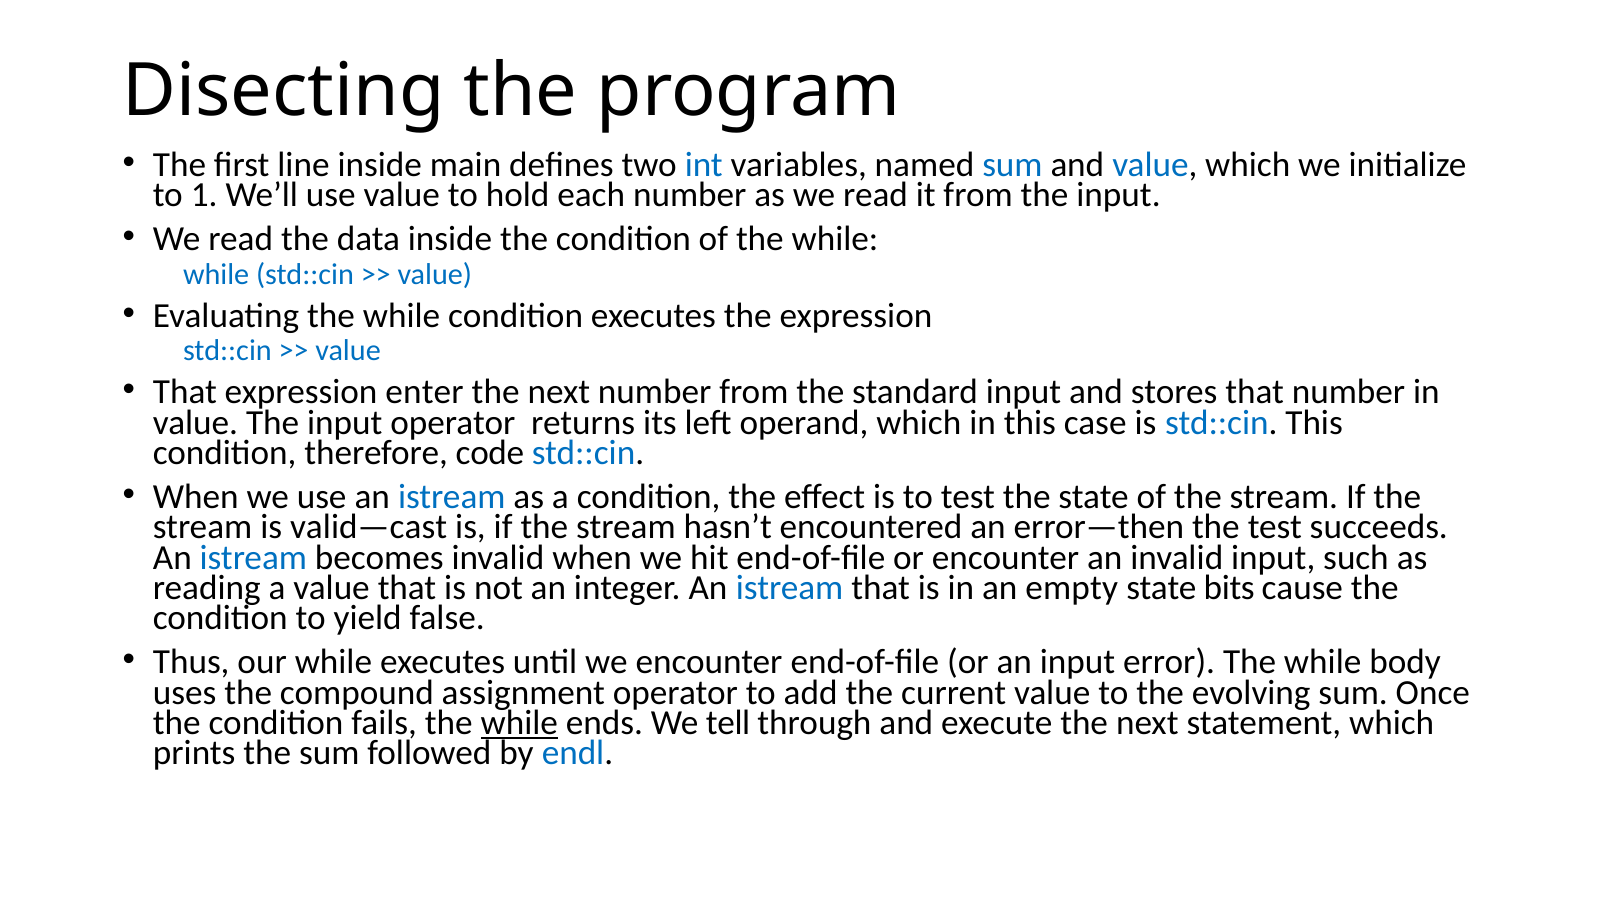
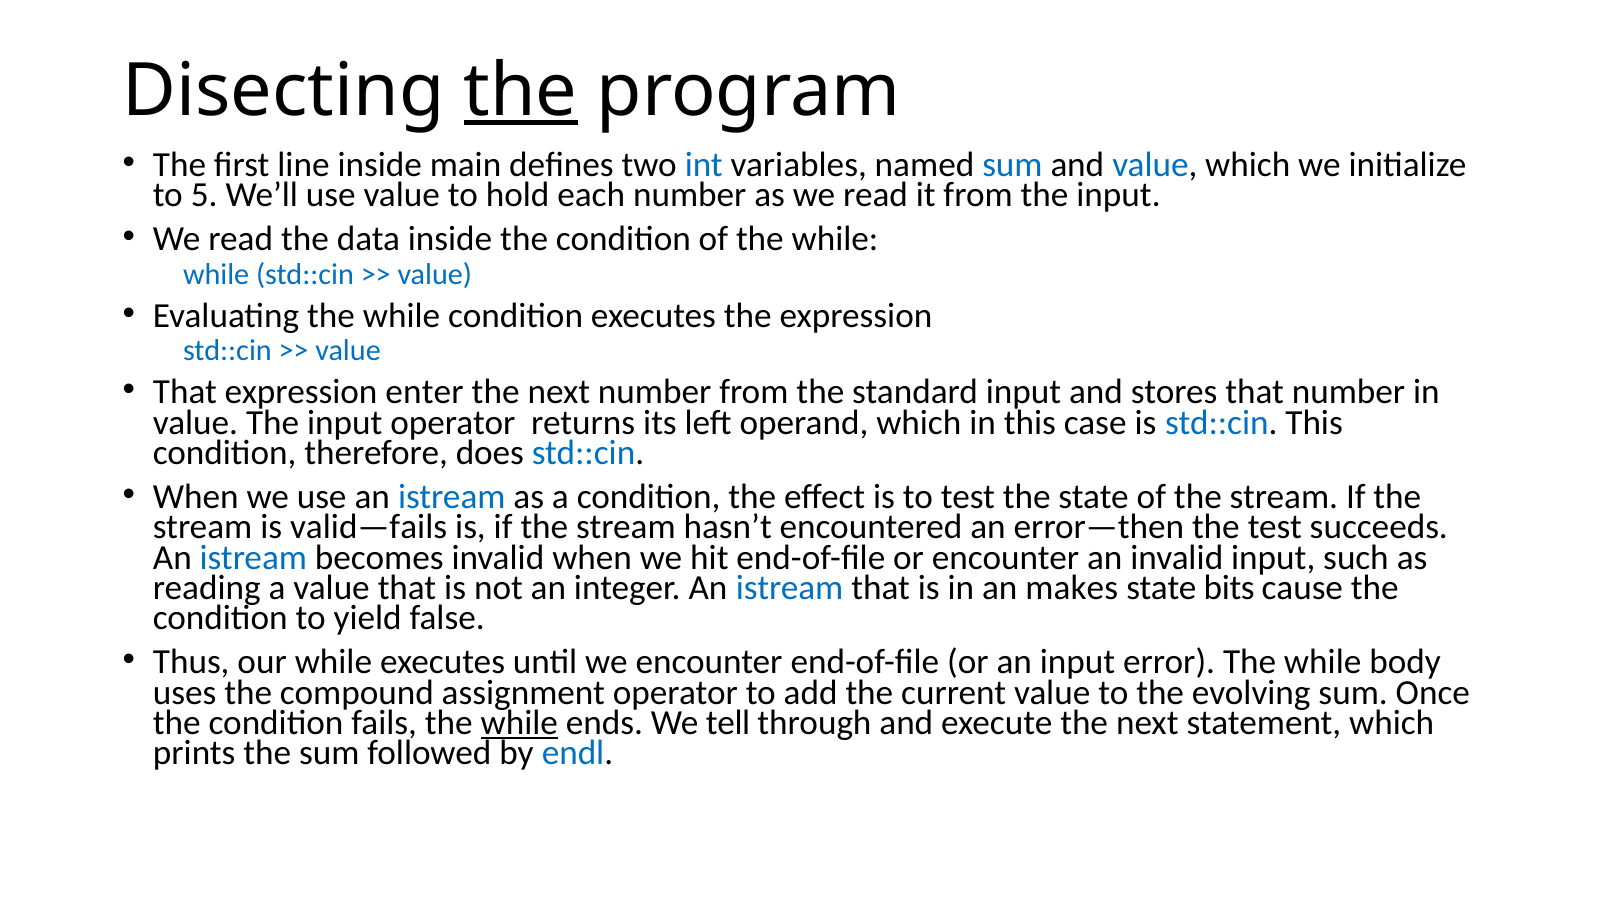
the at (521, 91) underline: none -> present
1: 1 -> 5
code: code -> does
valid—cast: valid—cast -> valid—fails
empty: empty -> makes
